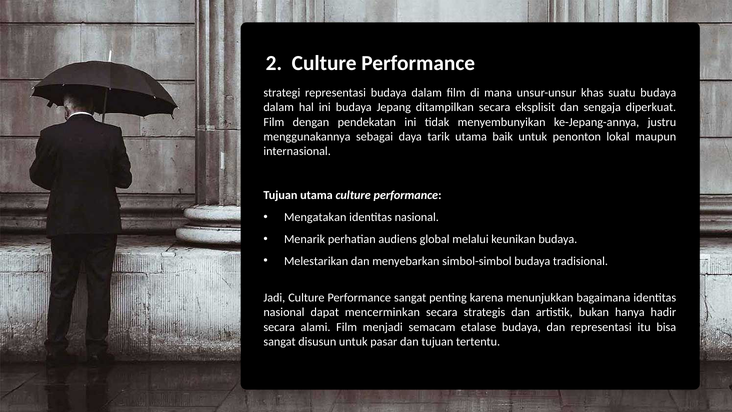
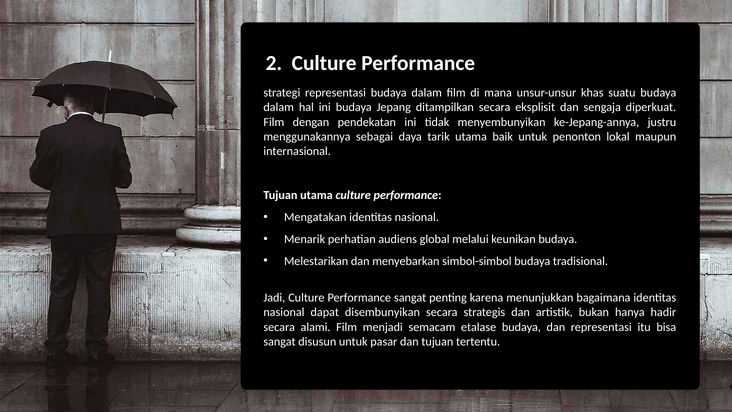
mencerminkan: mencerminkan -> disembunyikan
